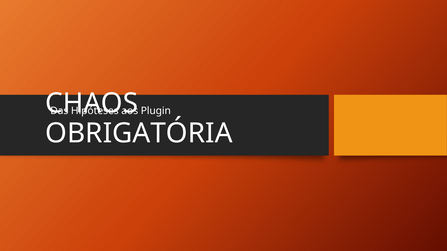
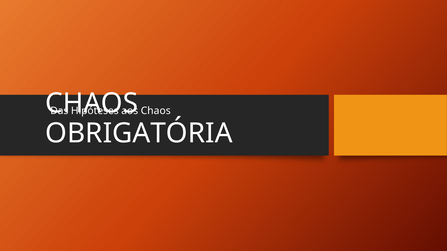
Plugin at (156, 111): Plugin -> Chaos
